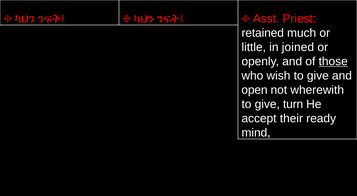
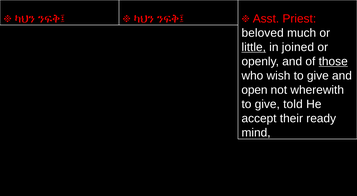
retained: retained -> beloved
little underline: none -> present
turn: turn -> told
